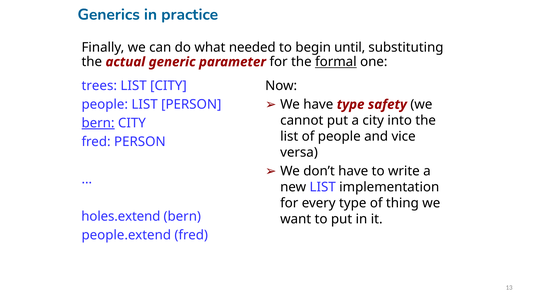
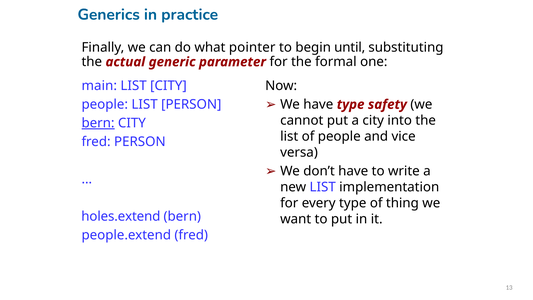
needed: needed -> pointer
formal underline: present -> none
trees: trees -> main
